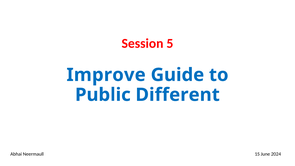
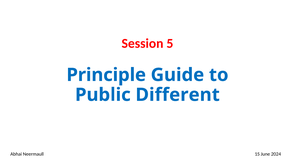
Improve: Improve -> Principle
